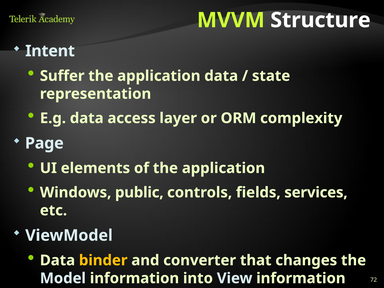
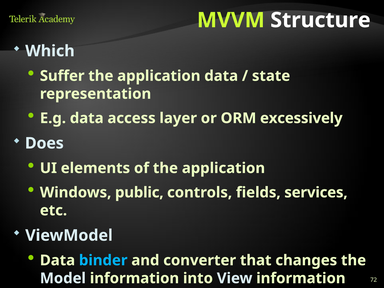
Intent: Intent -> Which
complexity: complexity -> excessively
Page: Page -> Does
binder colour: yellow -> light blue
